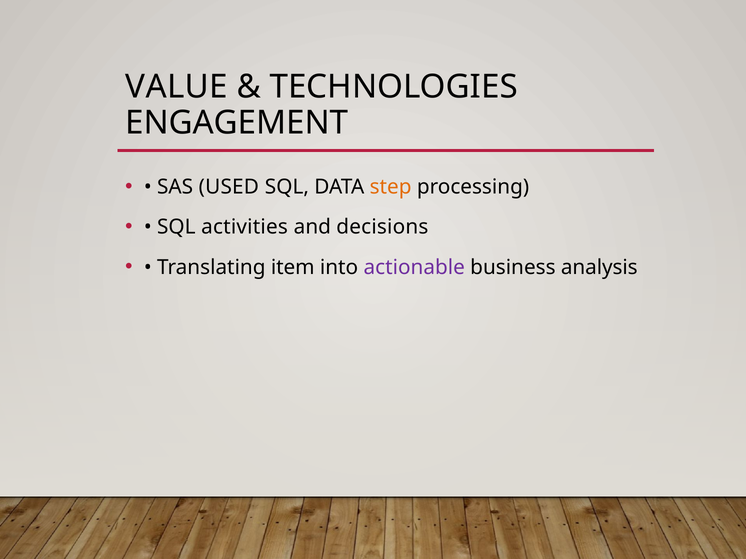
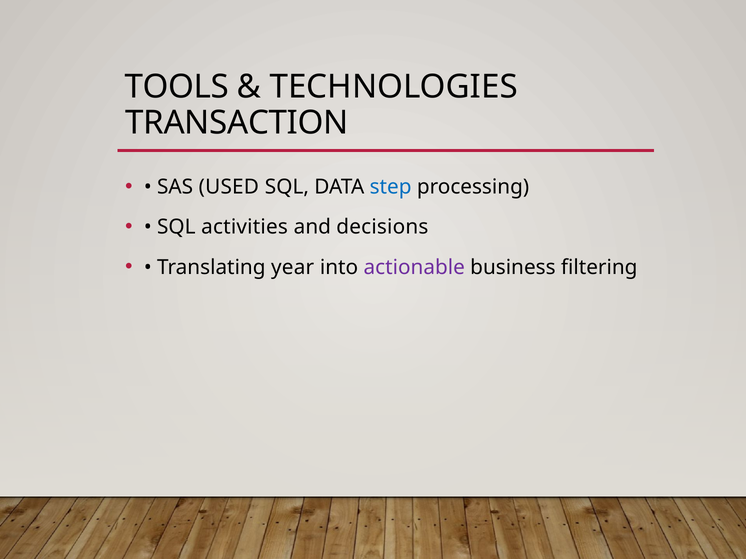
VALUE: VALUE -> TOOLS
ENGAGEMENT: ENGAGEMENT -> TRANSACTION
step colour: orange -> blue
item: item -> year
analysis: analysis -> filtering
